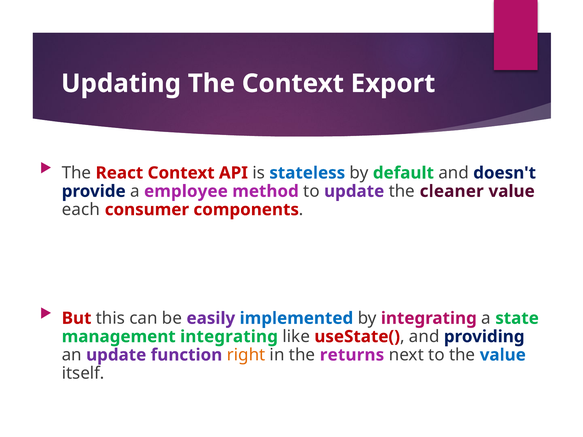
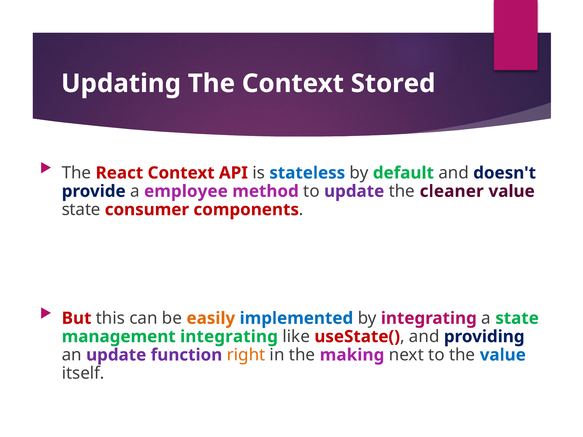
Export: Export -> Stored
each at (81, 210): each -> state
easily colour: purple -> orange
returns: returns -> making
